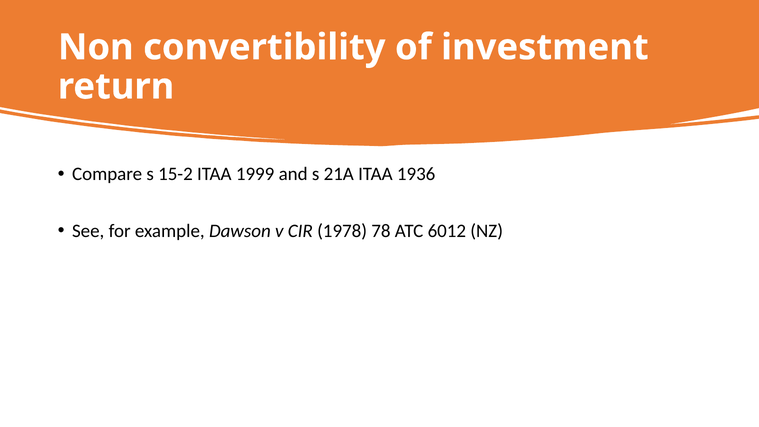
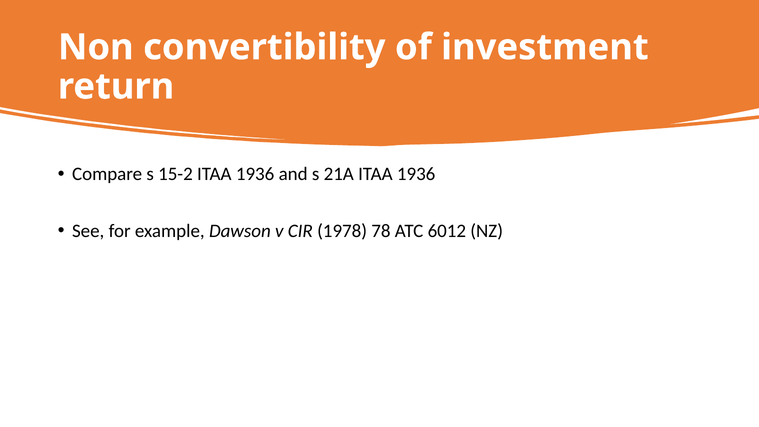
15-2 ITAA 1999: 1999 -> 1936
